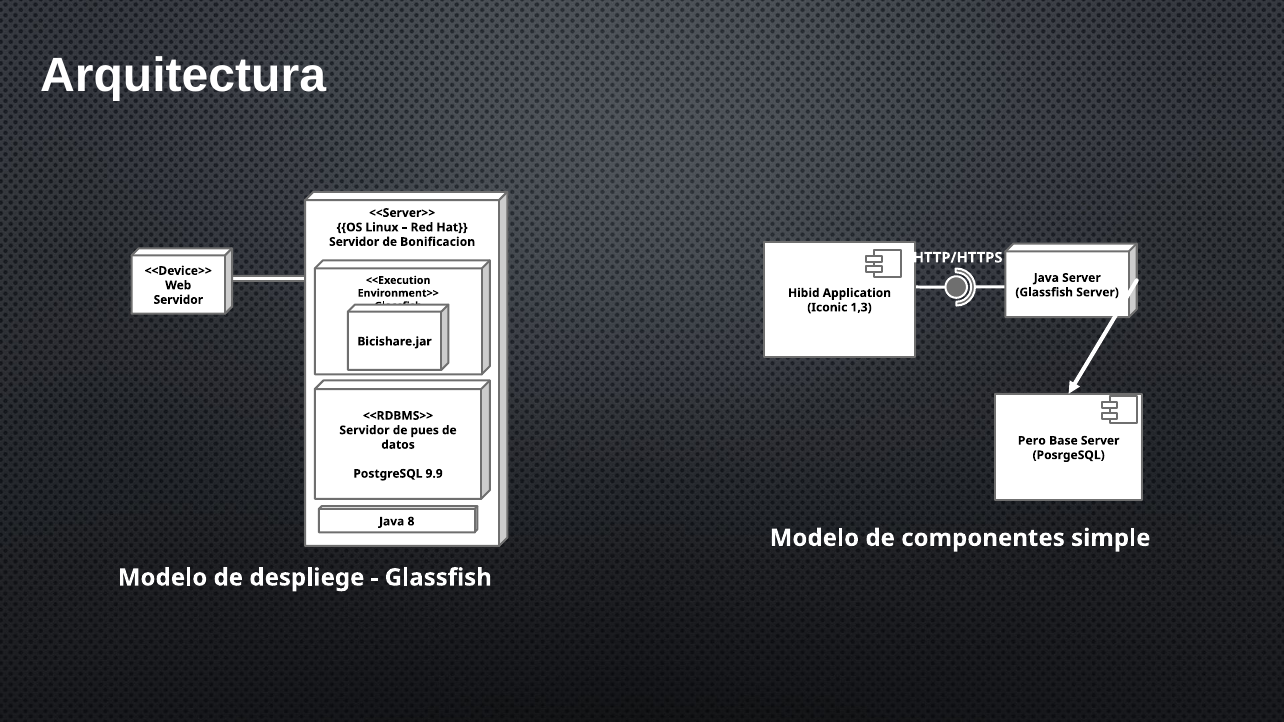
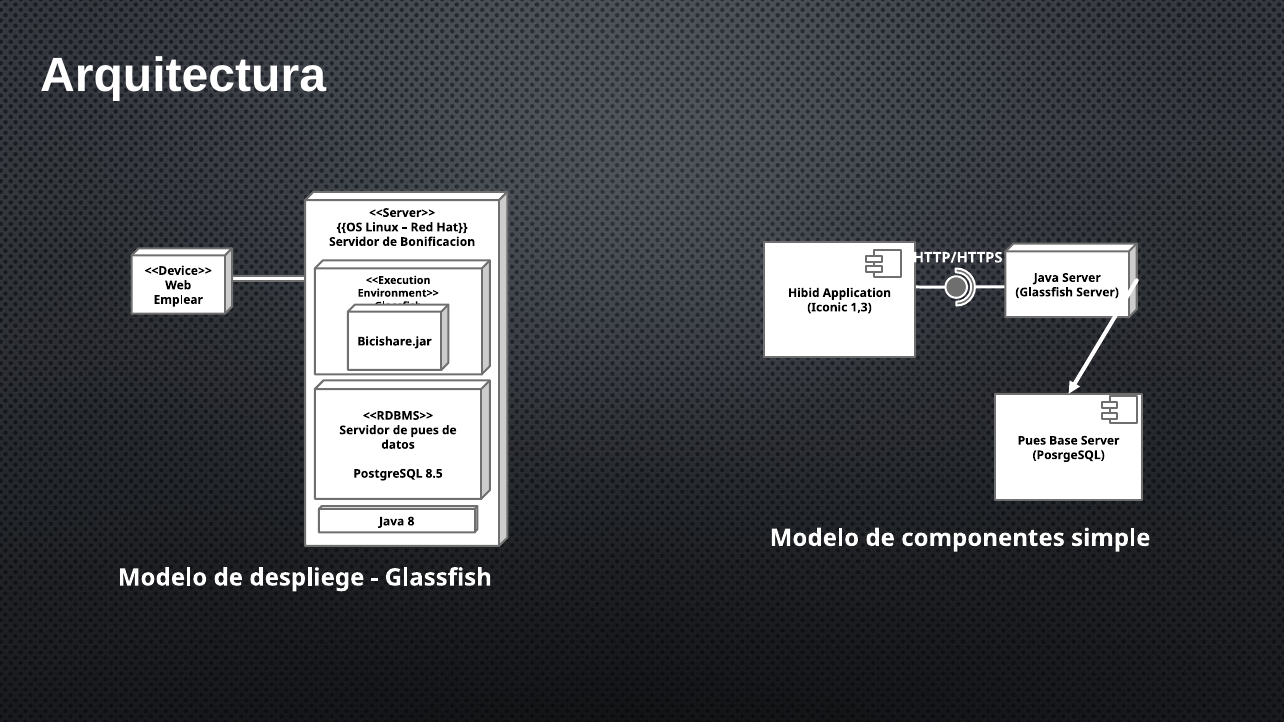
Servidor at (178, 300): Servidor -> Emplear
Pero at (1032, 441): Pero -> Pues
9.9: 9.9 -> 8.5
